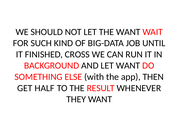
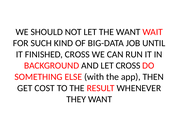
LET WANT: WANT -> CROSS
HALF: HALF -> COST
